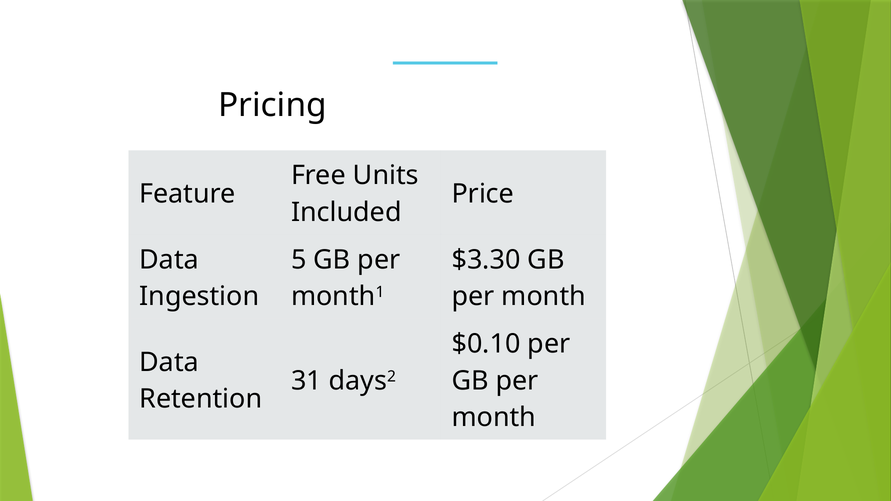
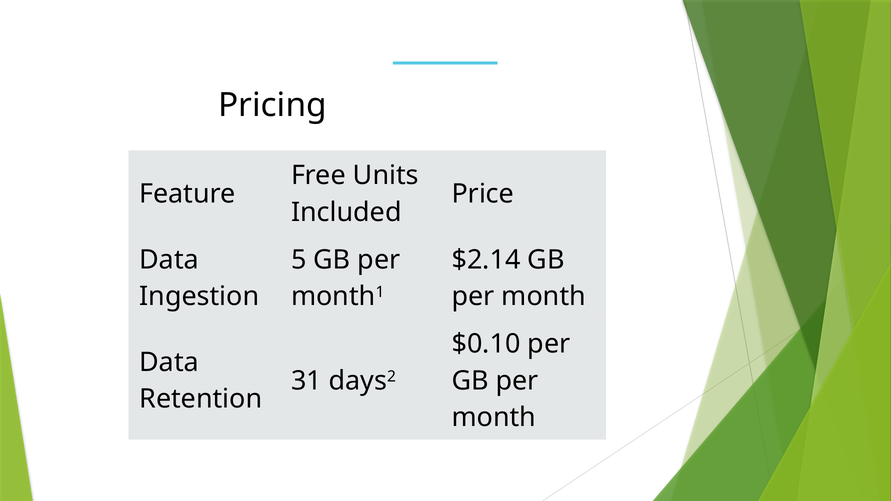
$3.30: $3.30 -> $2.14
